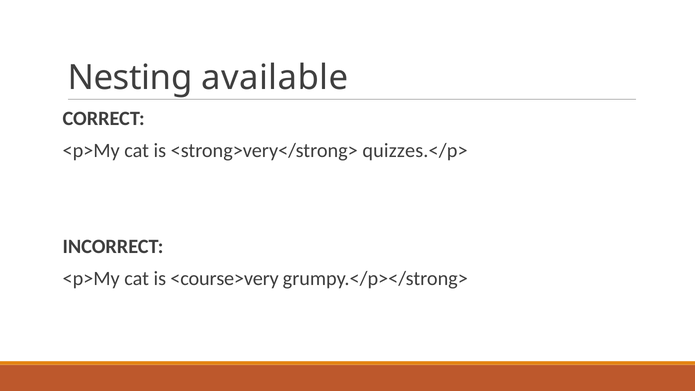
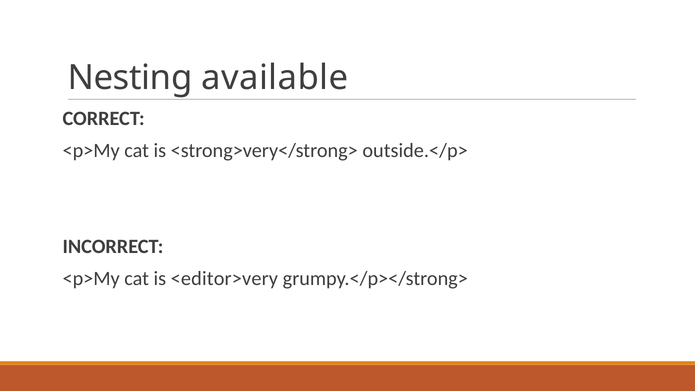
quizzes.</p>: quizzes.</p> -> outside.</p>
<course>very: <course>very -> <editor>very
